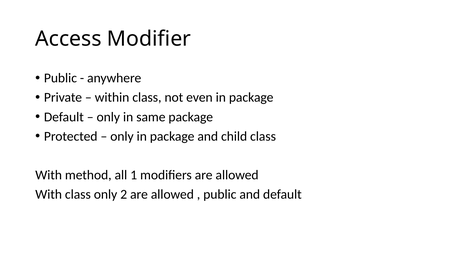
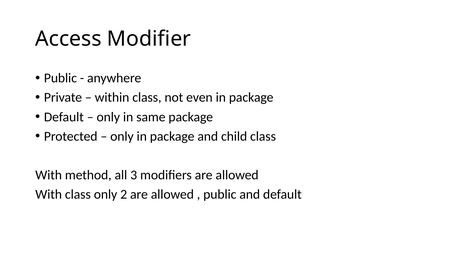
1: 1 -> 3
